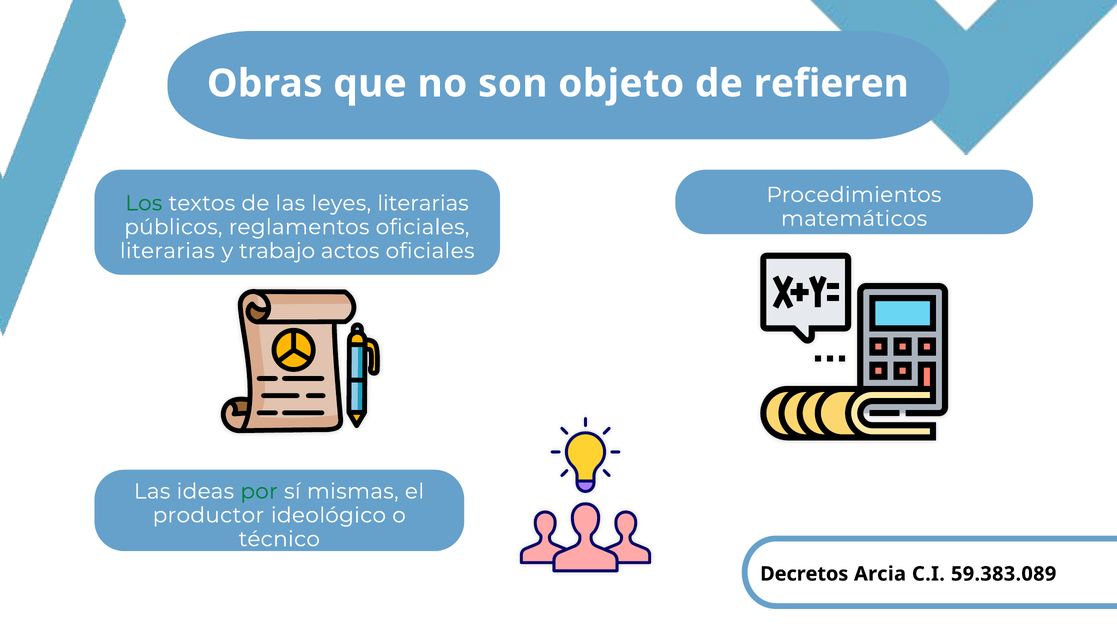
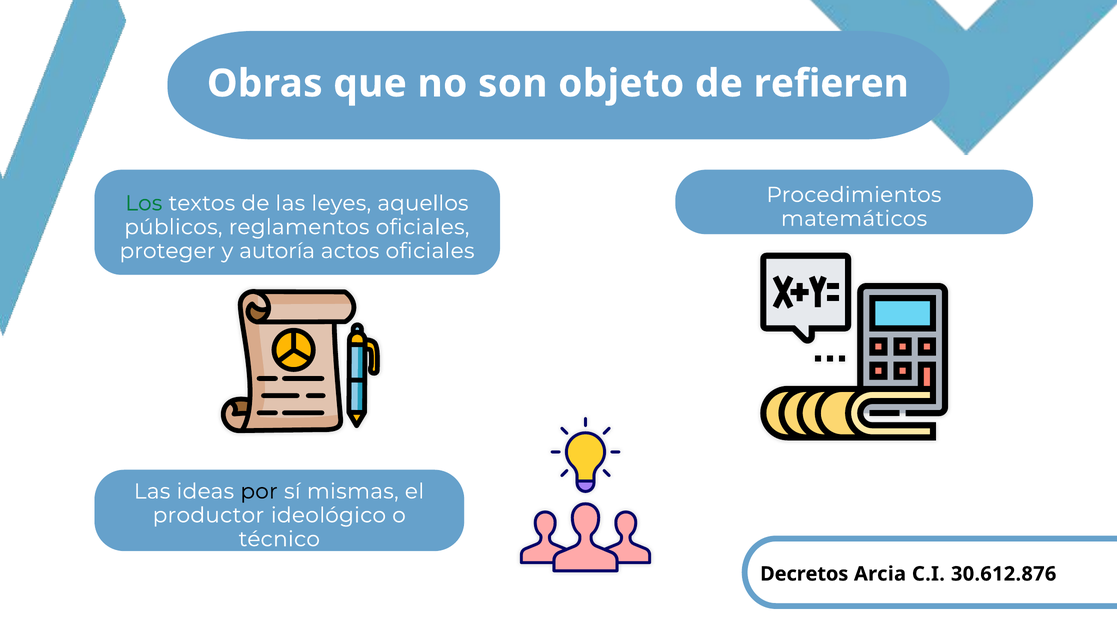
leyes literarias: literarias -> aquellos
literarias at (167, 251): literarias -> proteger
trabajo: trabajo -> autoría
por colour: green -> black
59.383.089: 59.383.089 -> 30.612.876
